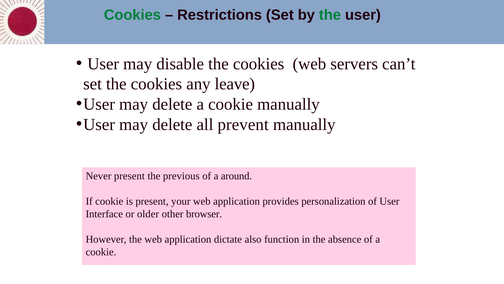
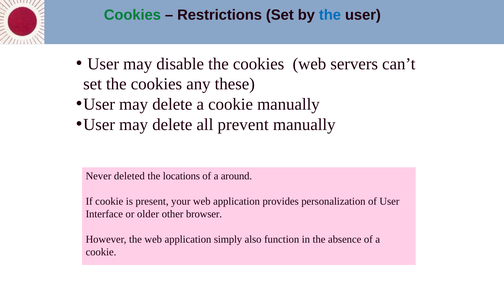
the at (330, 15) colour: green -> blue
leave: leave -> these
Never present: present -> deleted
previous: previous -> locations
dictate: dictate -> simply
